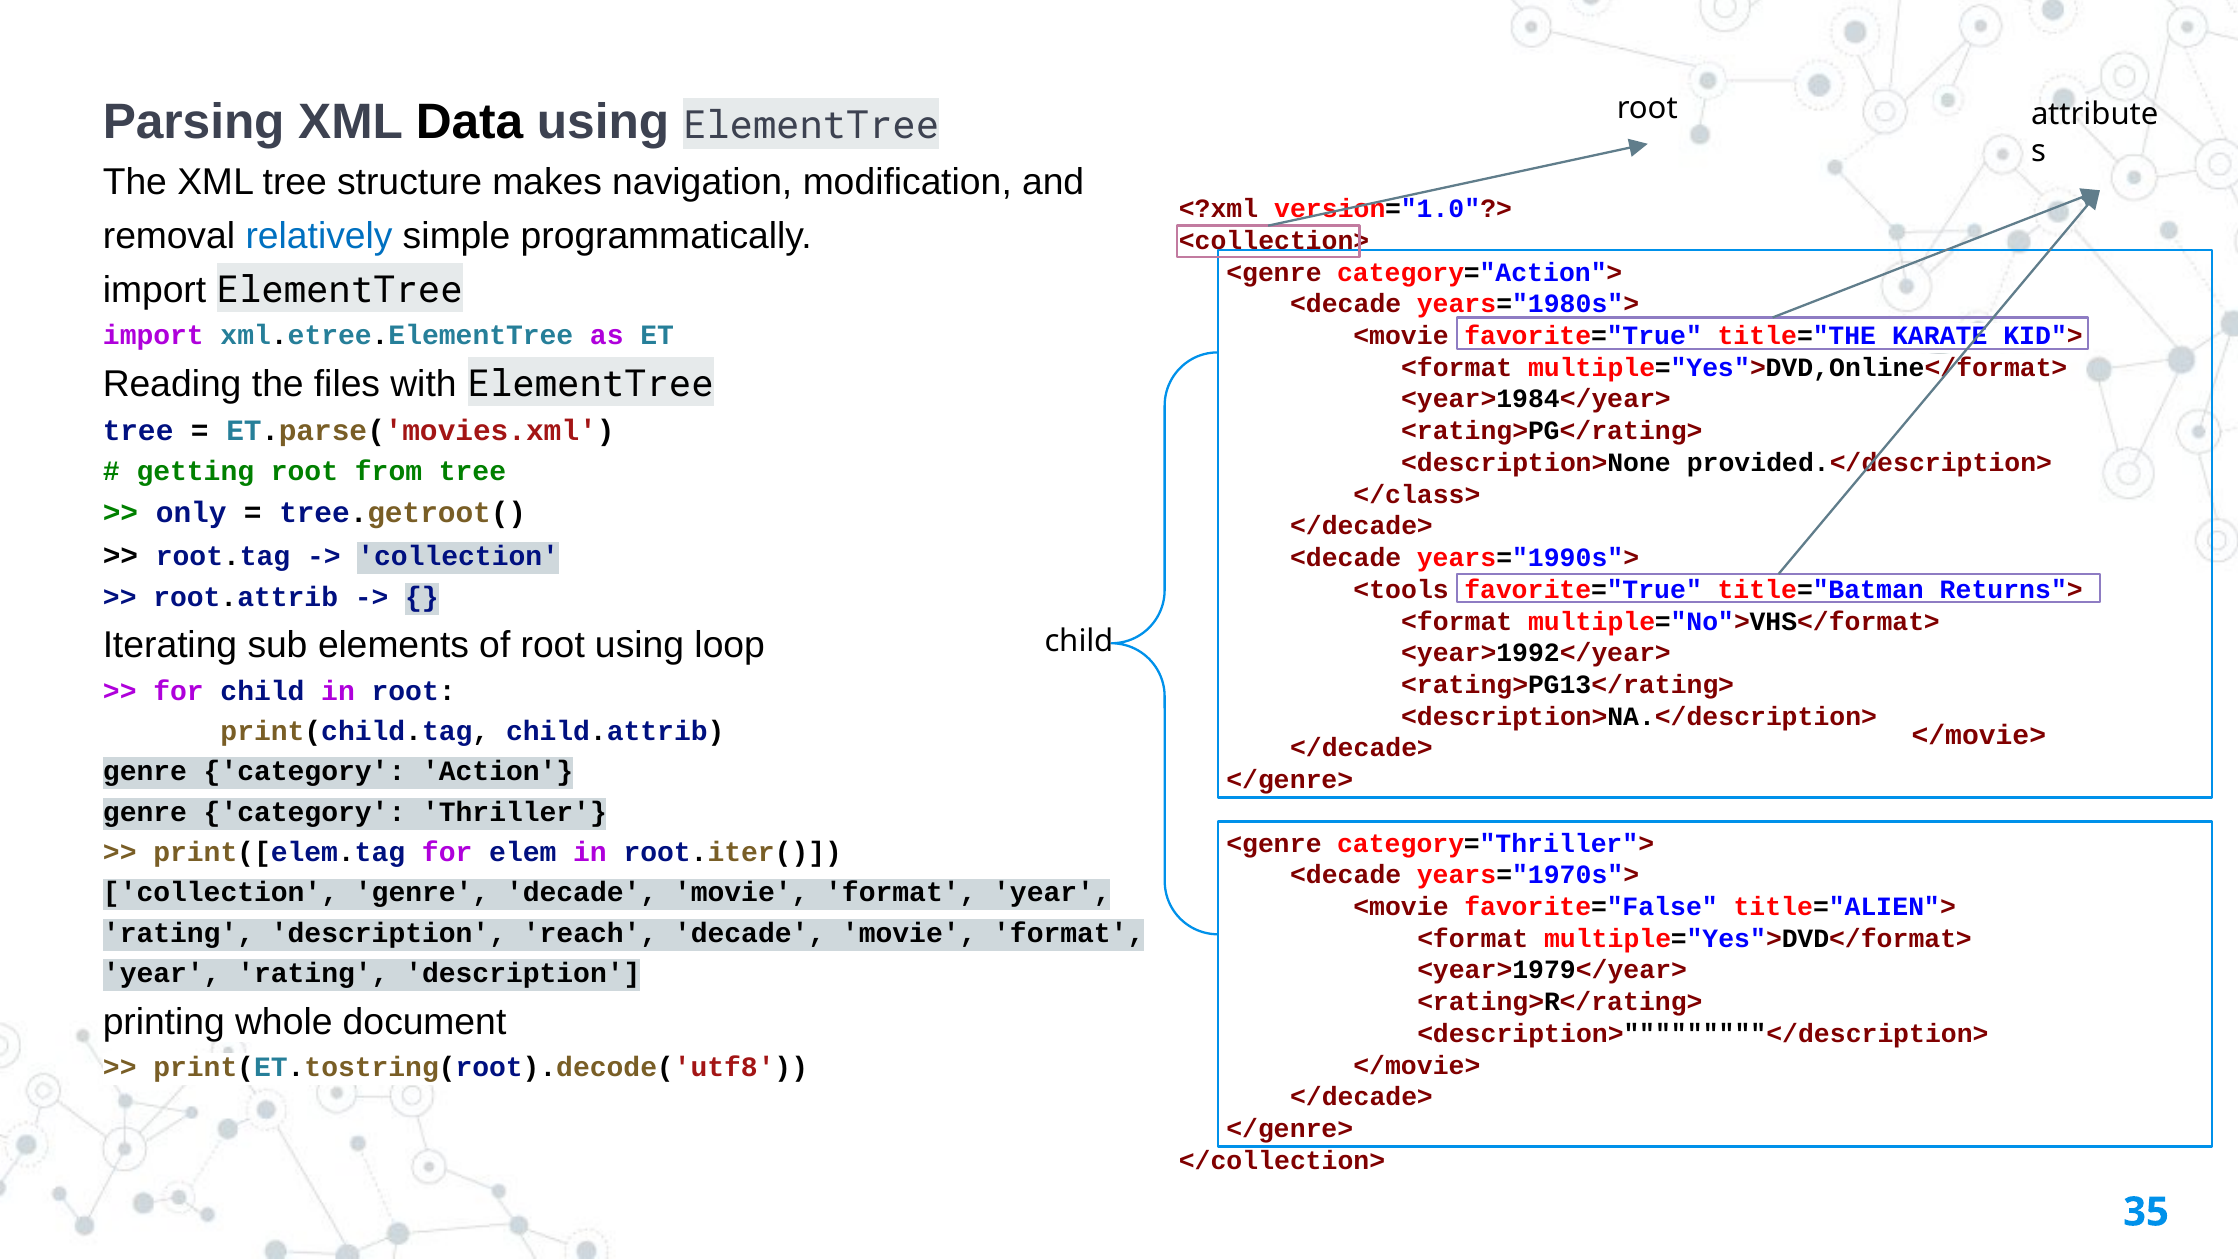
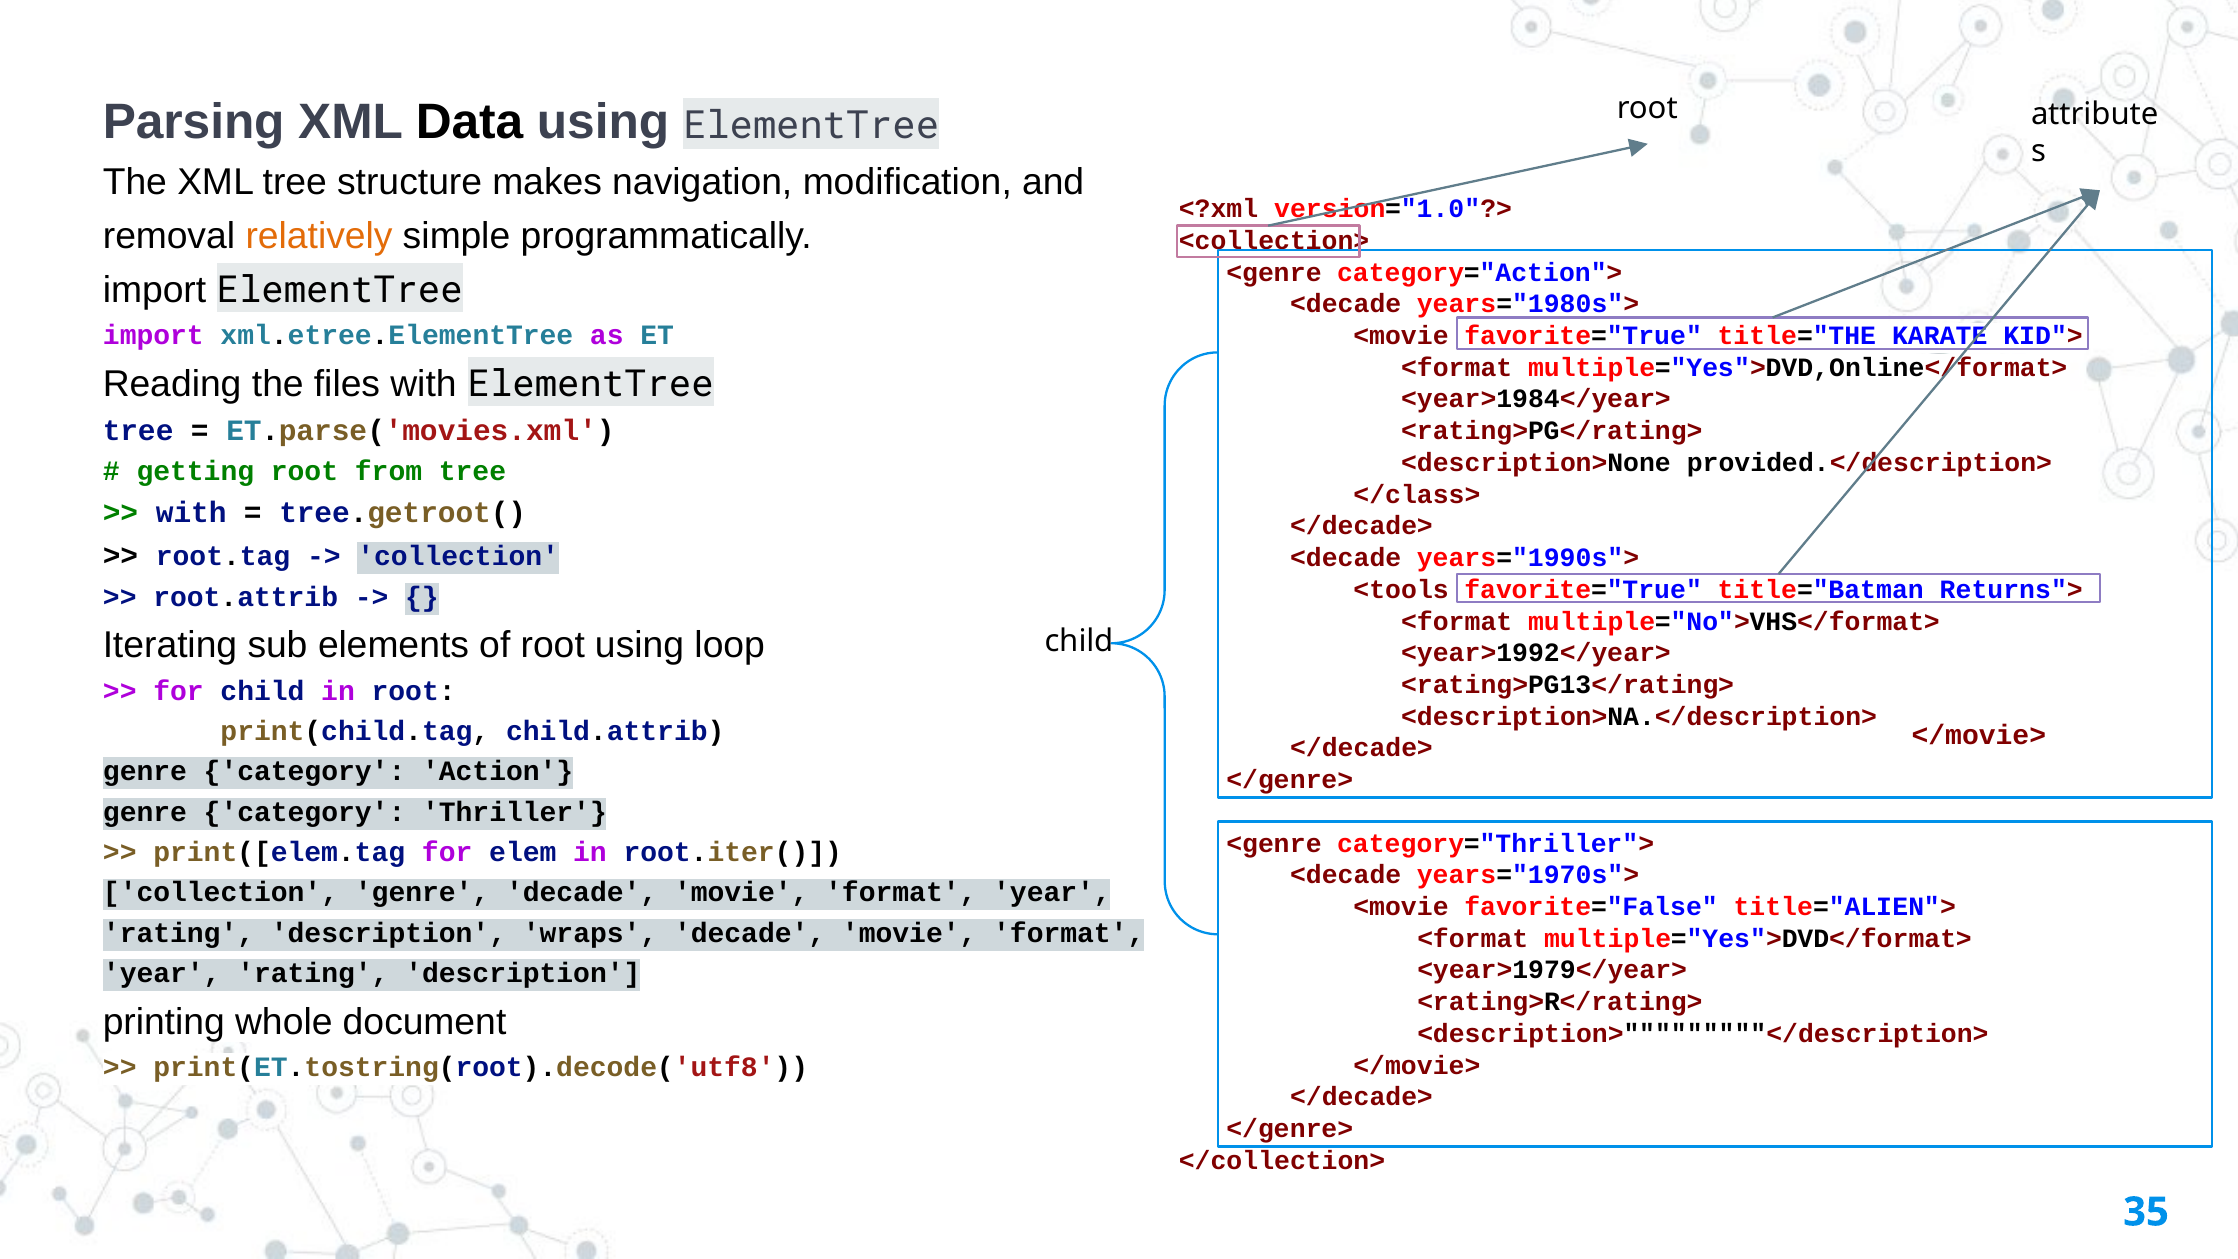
relatively colour: blue -> orange
only at (191, 513): only -> with
reach: reach -> wraps
